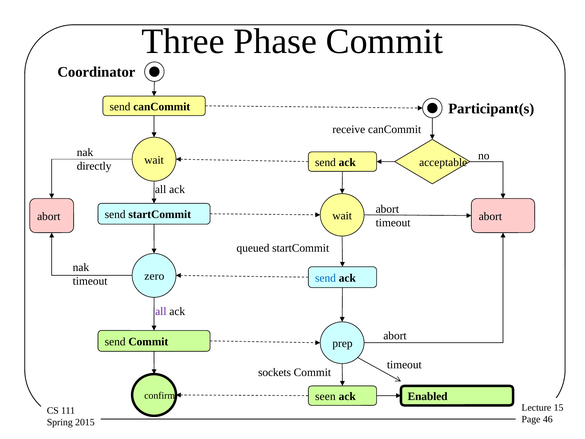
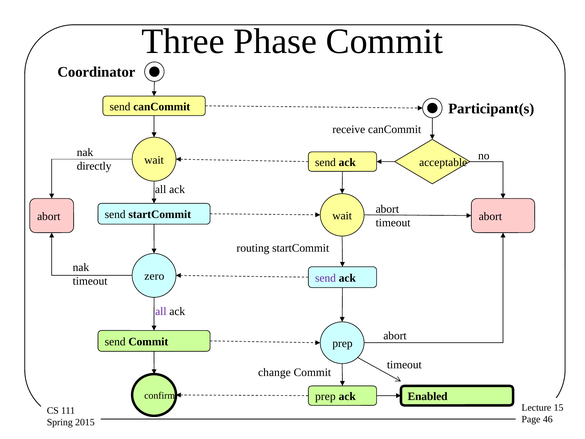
queued: queued -> routing
send at (326, 278) colour: blue -> purple
sockets: sockets -> change
confirm seen: seen -> prep
